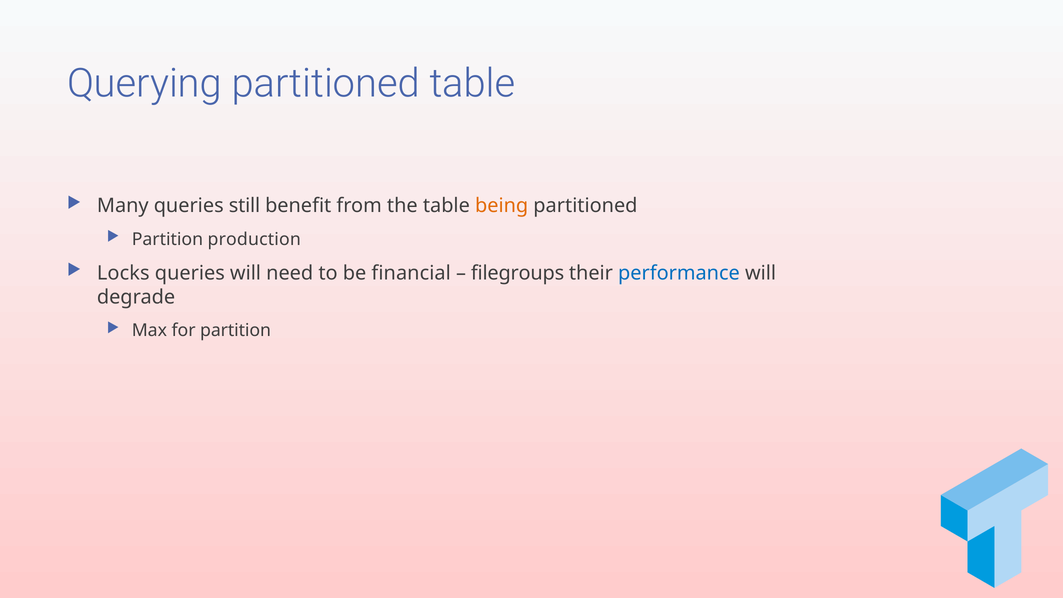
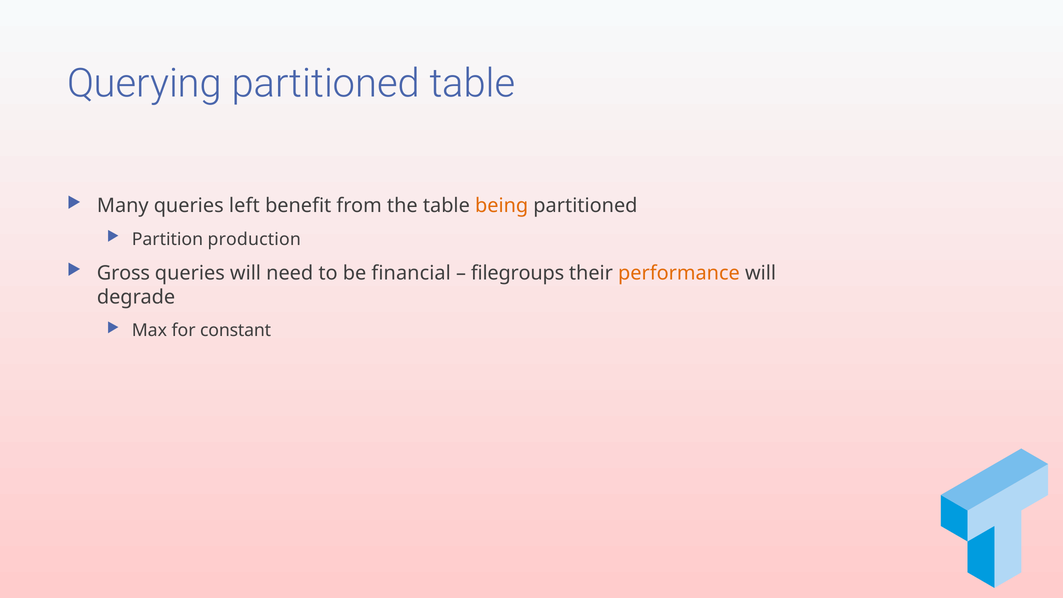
still: still -> left
Locks: Locks -> Gross
performance colour: blue -> orange
for partition: partition -> constant
